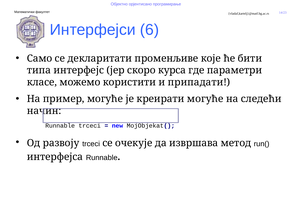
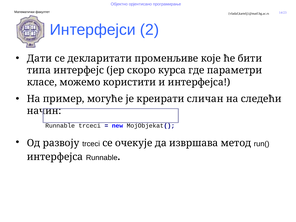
6: 6 -> 2
Само: Само -> Дати
и припадати: припадати -> интерфејса
креирати могуће: могуће -> сличан
